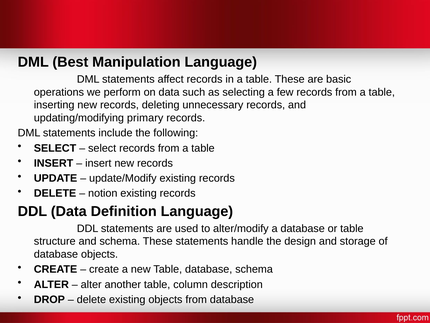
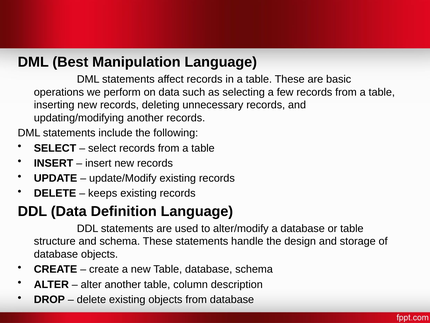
updating/modifying primary: primary -> another
notion: notion -> keeps
